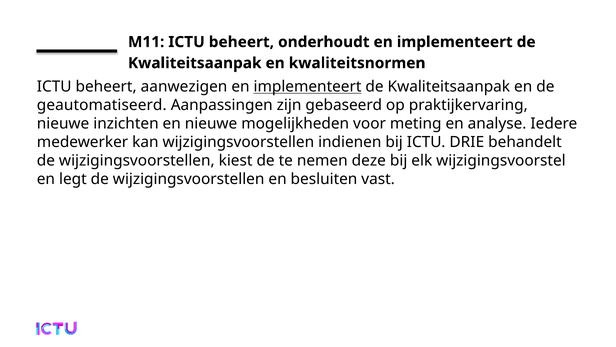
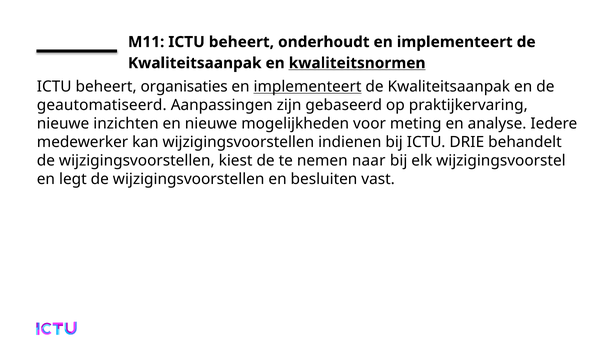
kwaliteitsnormen underline: none -> present
aanwezigen: aanwezigen -> organisaties
deze: deze -> naar
